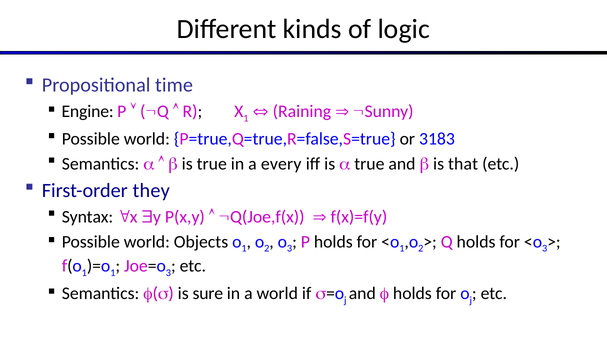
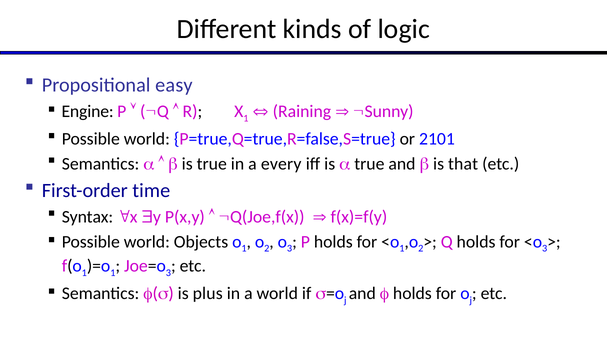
time: time -> easy
3183: 3183 -> 2101
they: they -> time
sure: sure -> plus
